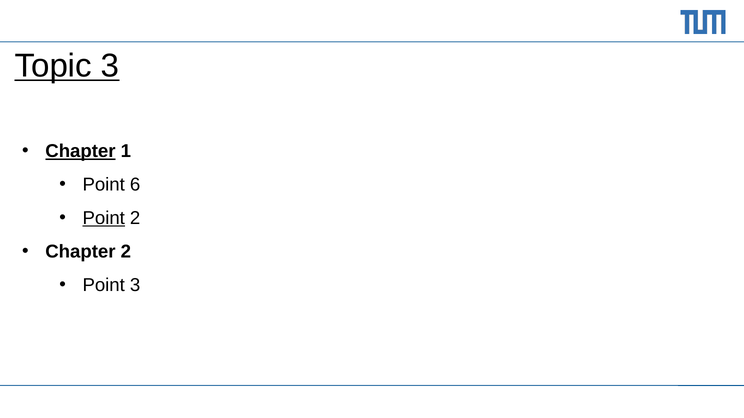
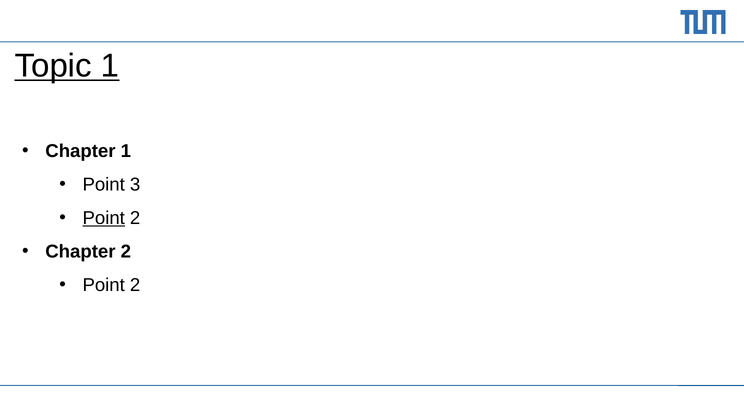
Topic 3: 3 -> 1
Chapter at (80, 151) underline: present -> none
6: 6 -> 3
3 at (135, 285): 3 -> 2
